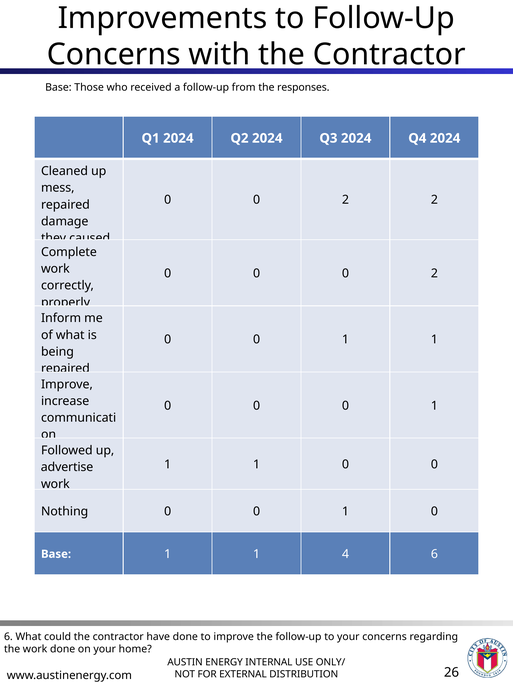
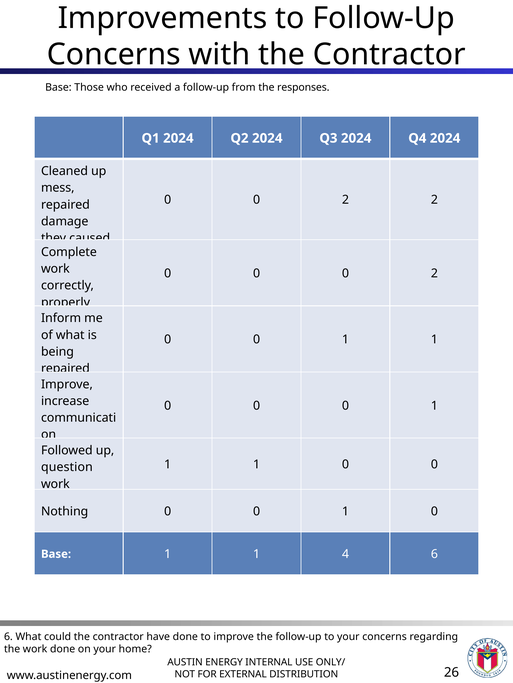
advertise: advertise -> question
